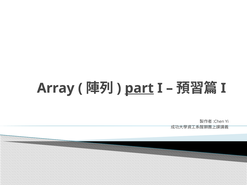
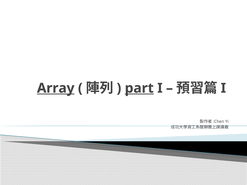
Array underline: none -> present
